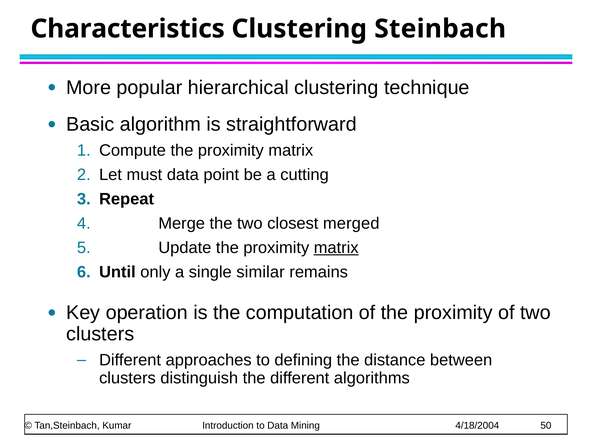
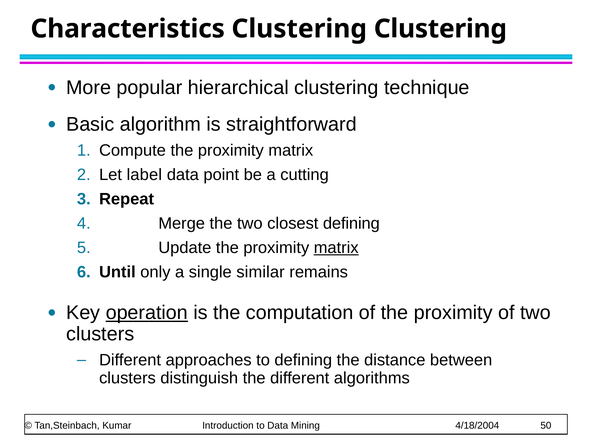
Clustering Steinbach: Steinbach -> Clustering
must: must -> label
closest merged: merged -> defining
operation underline: none -> present
